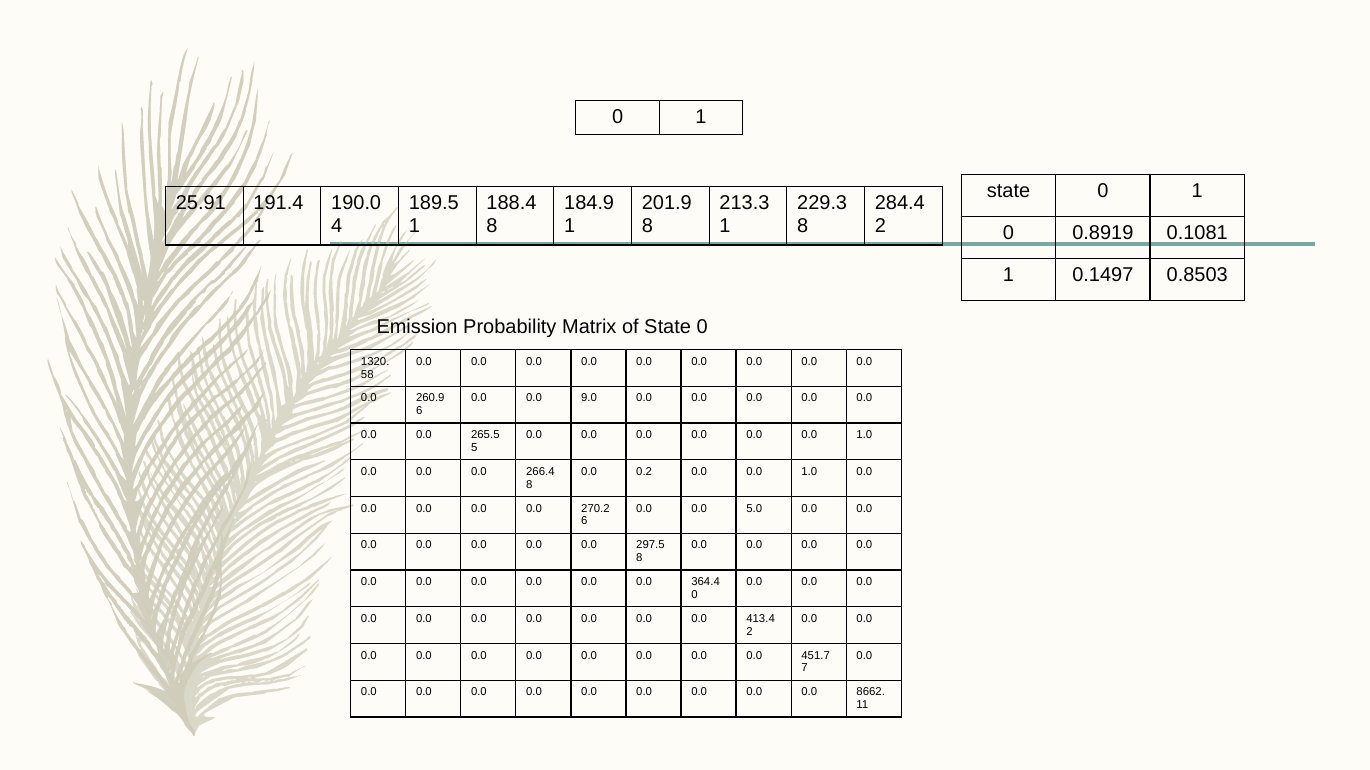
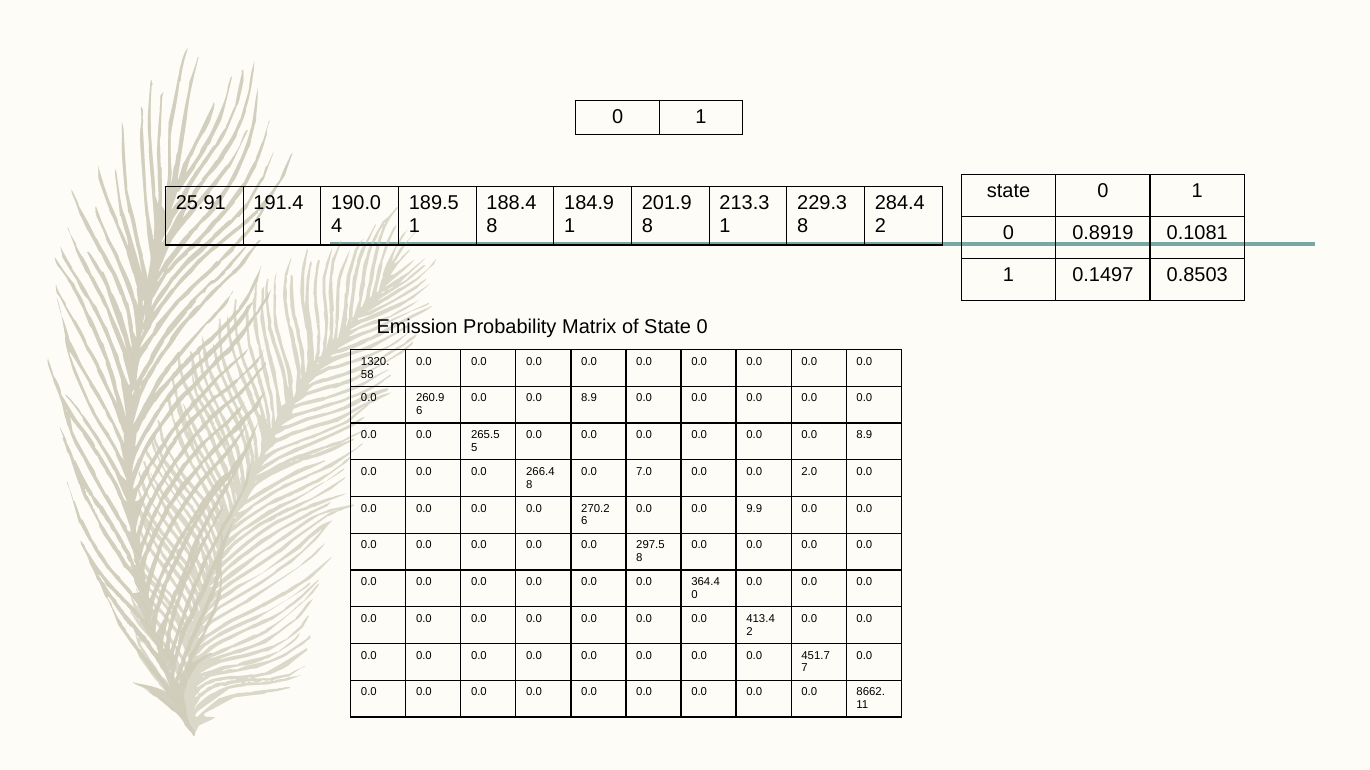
9.0 at (589, 398): 9.0 -> 8.9
0.0 0.0 0.0 1.0: 1.0 -> 8.9
0.2: 0.2 -> 7.0
1.0 at (809, 472): 1.0 -> 2.0
5.0: 5.0 -> 9.9
